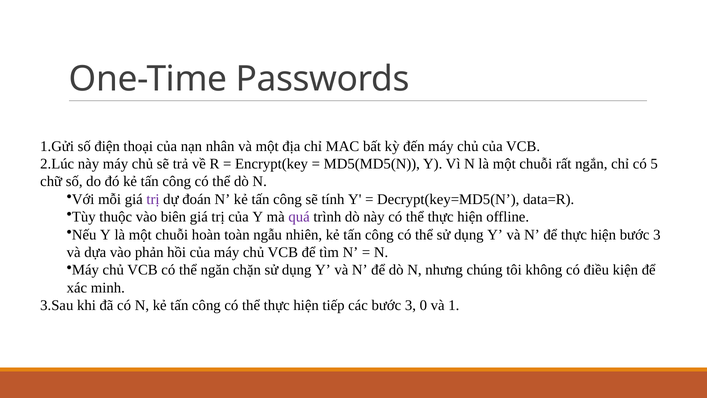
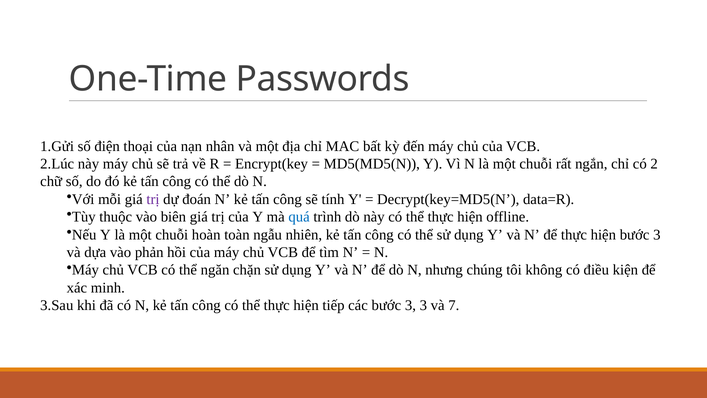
5: 5 -> 2
quá colour: purple -> blue
3 0: 0 -> 3
1: 1 -> 7
